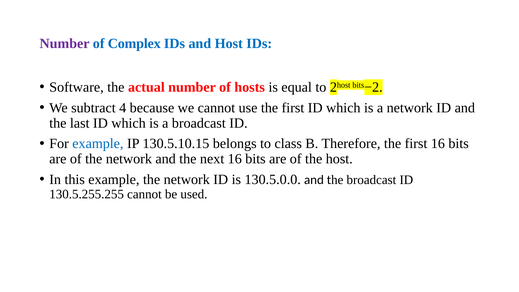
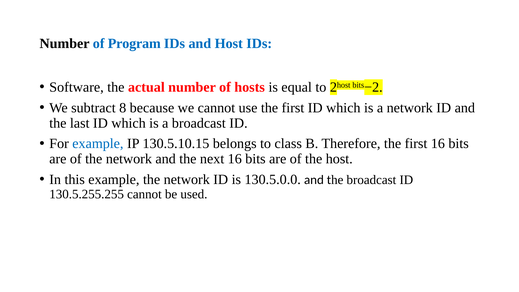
Number at (65, 44) colour: purple -> black
Complex: Complex -> Program
4: 4 -> 8
